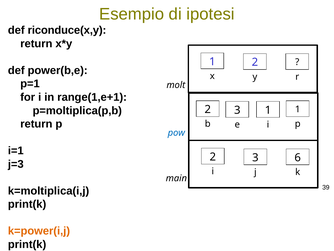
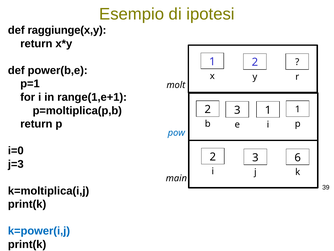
riconduce(x,y: riconduce(x,y -> raggiunge(x,y
i=1: i=1 -> i=0
k=power(i,j colour: orange -> blue
